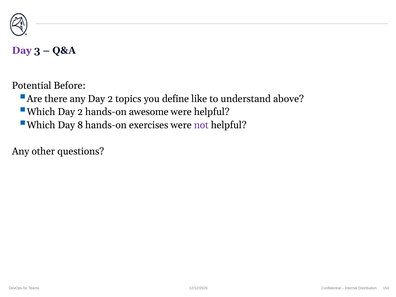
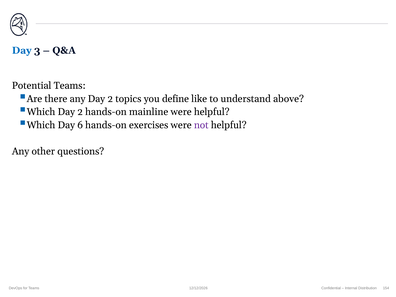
Day at (22, 50) colour: purple -> blue
Potential Before: Before -> Teams
awesome: awesome -> mainline
8: 8 -> 6
